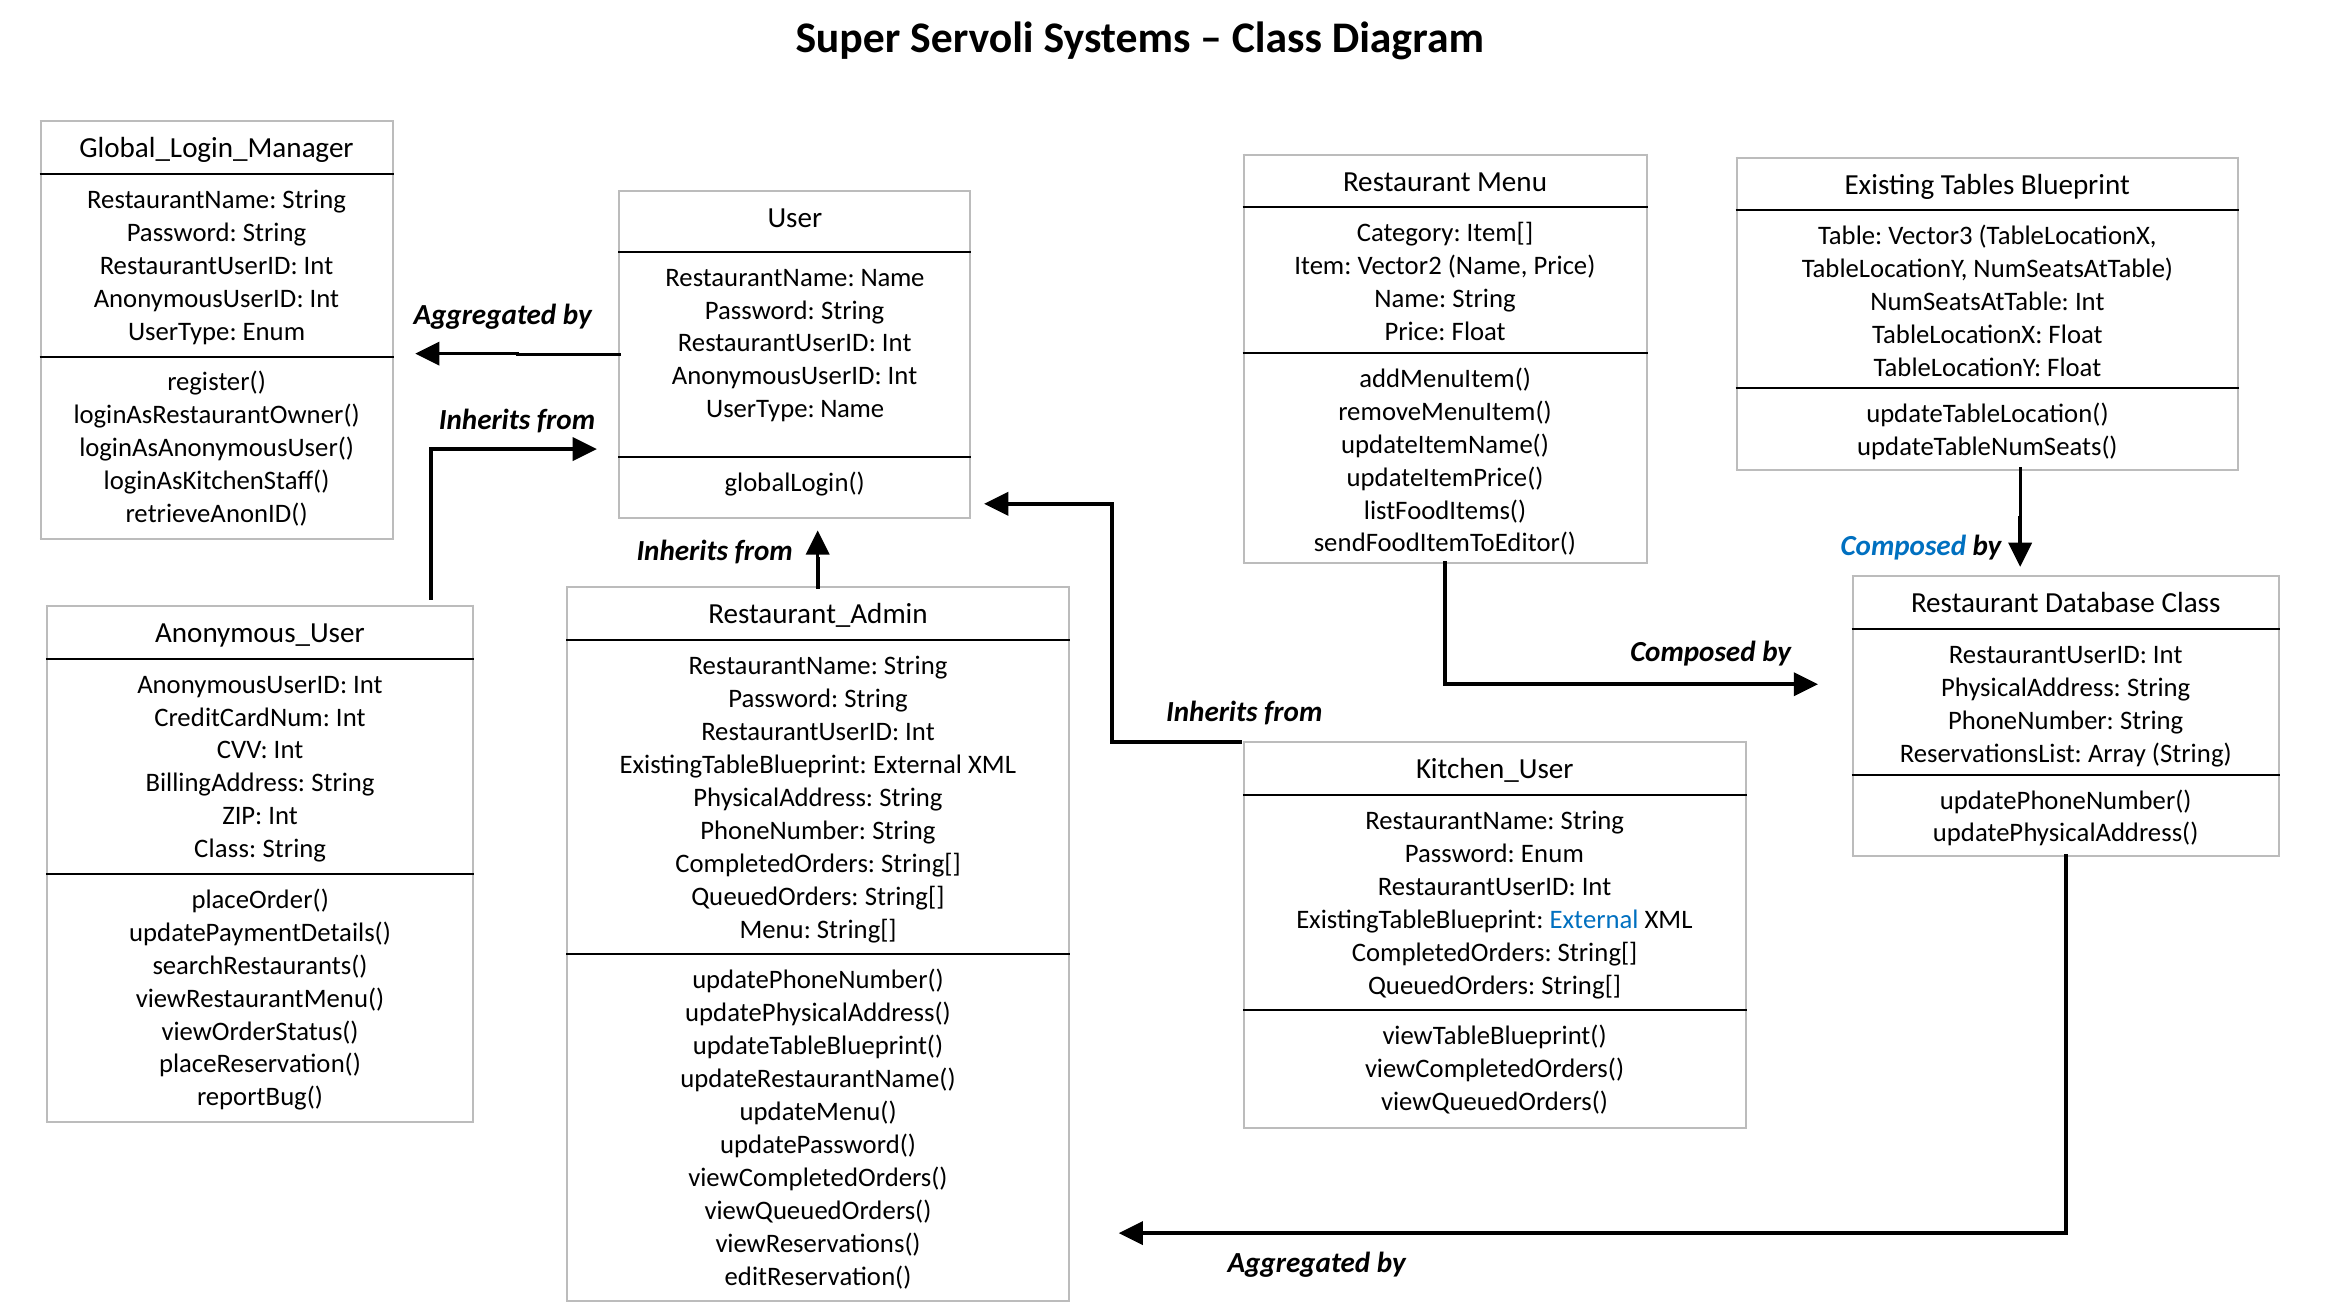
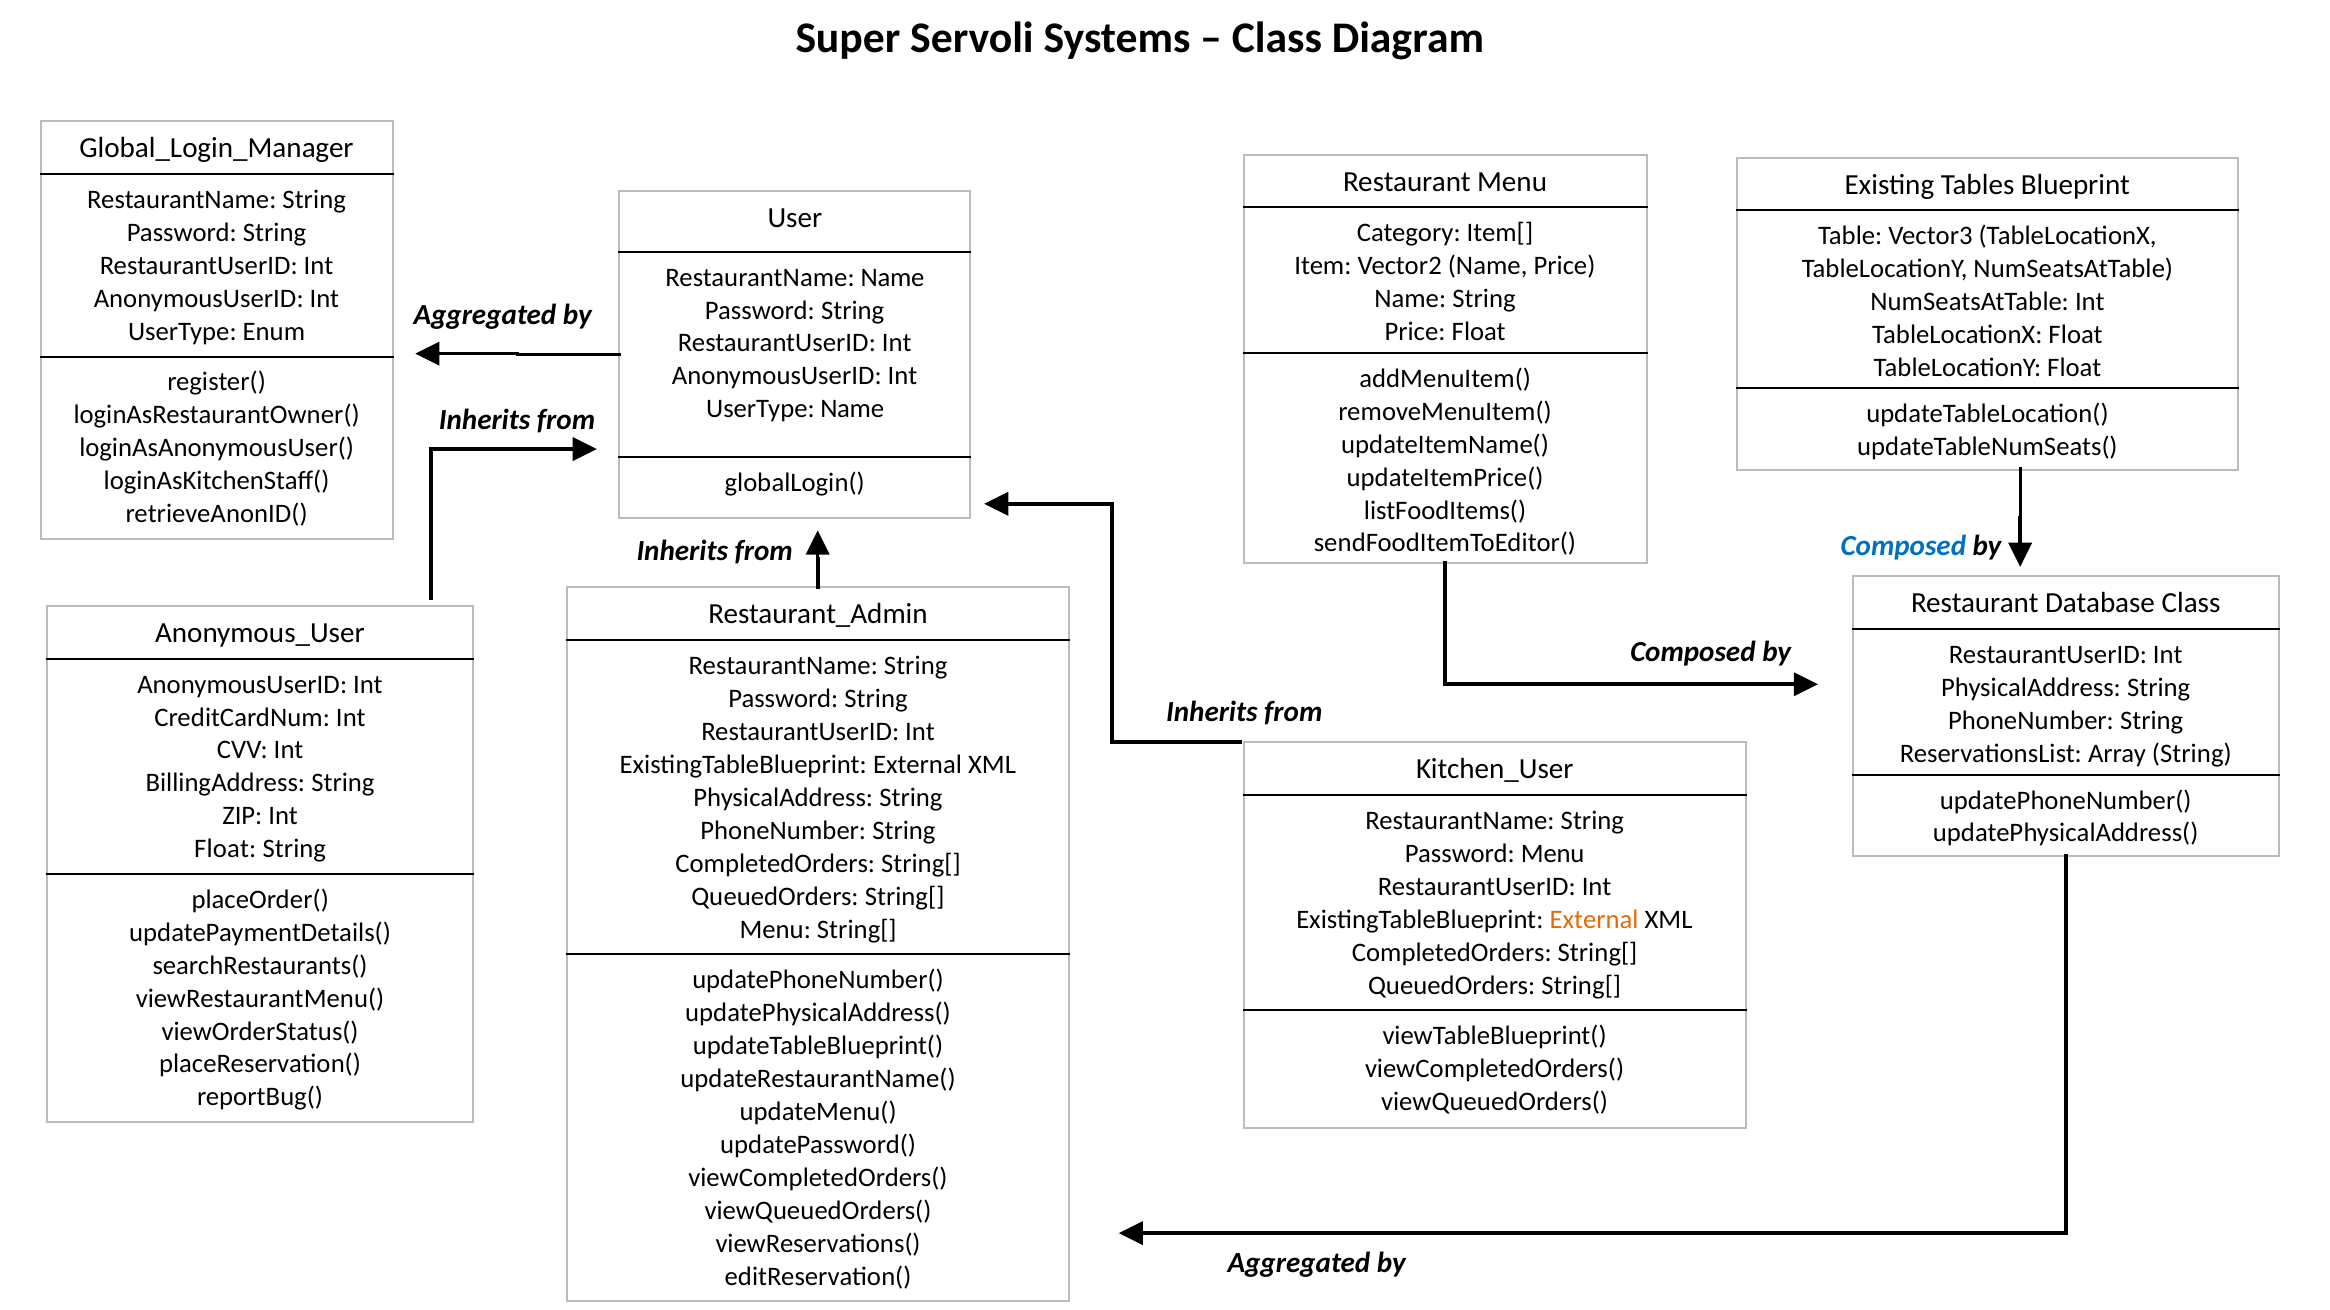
Class at (225, 849): Class -> Float
Password Enum: Enum -> Menu
External at (1594, 920) colour: blue -> orange
